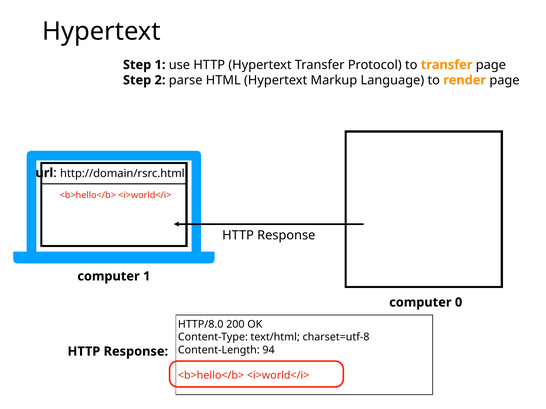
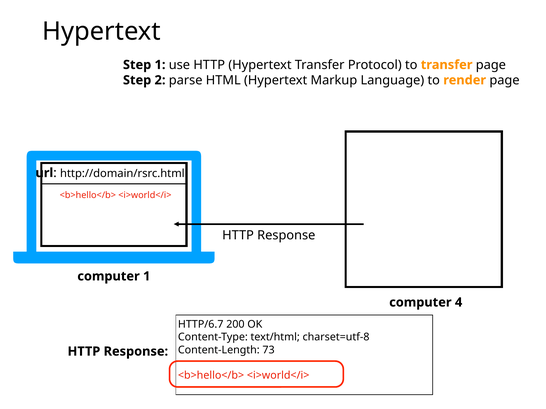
0: 0 -> 4
HTTP/8.0: HTTP/8.0 -> HTTP/6.7
94: 94 -> 73
